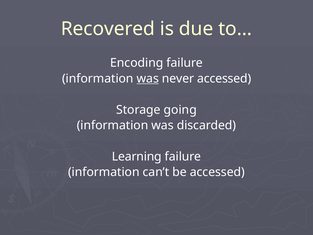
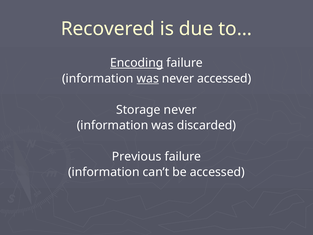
Encoding underline: none -> present
Storage going: going -> never
Learning: Learning -> Previous
